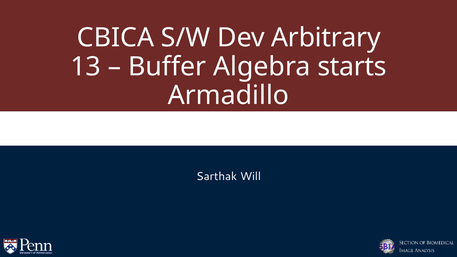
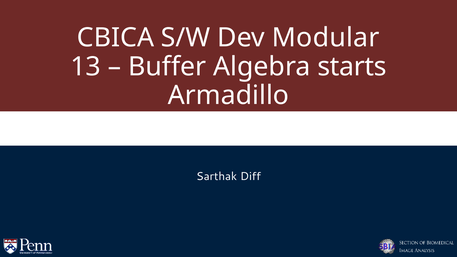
Arbitrary: Arbitrary -> Modular
Will: Will -> Diff
